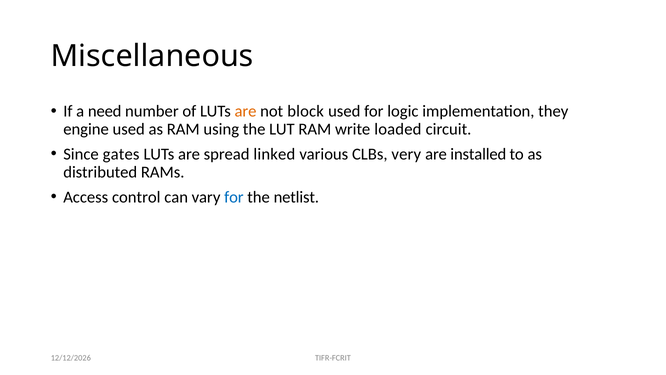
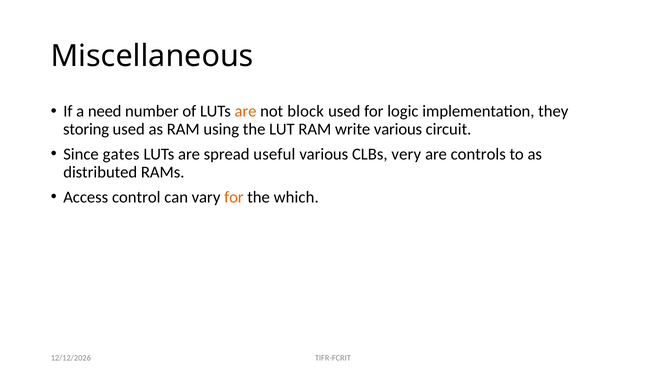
engine: engine -> storing
write loaded: loaded -> various
linked: linked -> useful
installed: installed -> controls
for at (234, 197) colour: blue -> orange
netlist: netlist -> which
